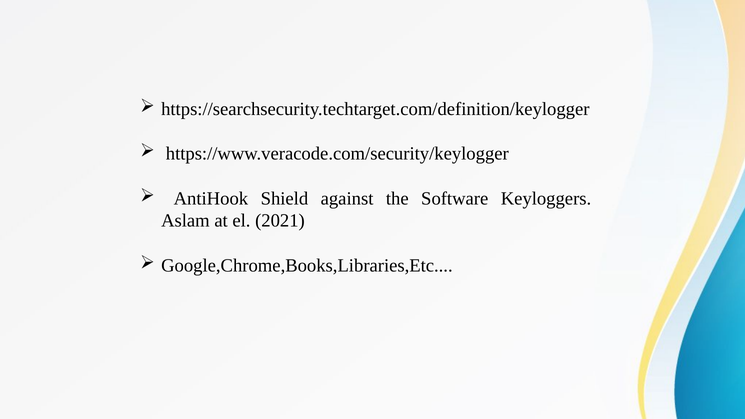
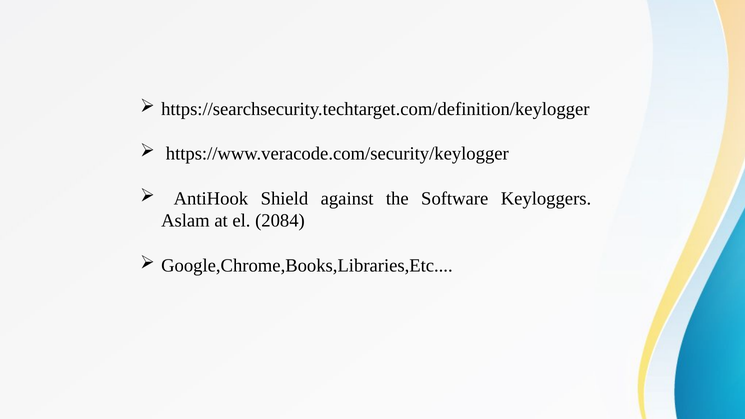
2021: 2021 -> 2084
